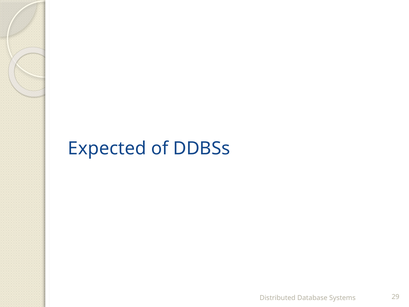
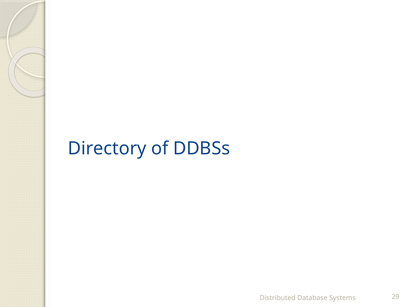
Expected: Expected -> Directory
